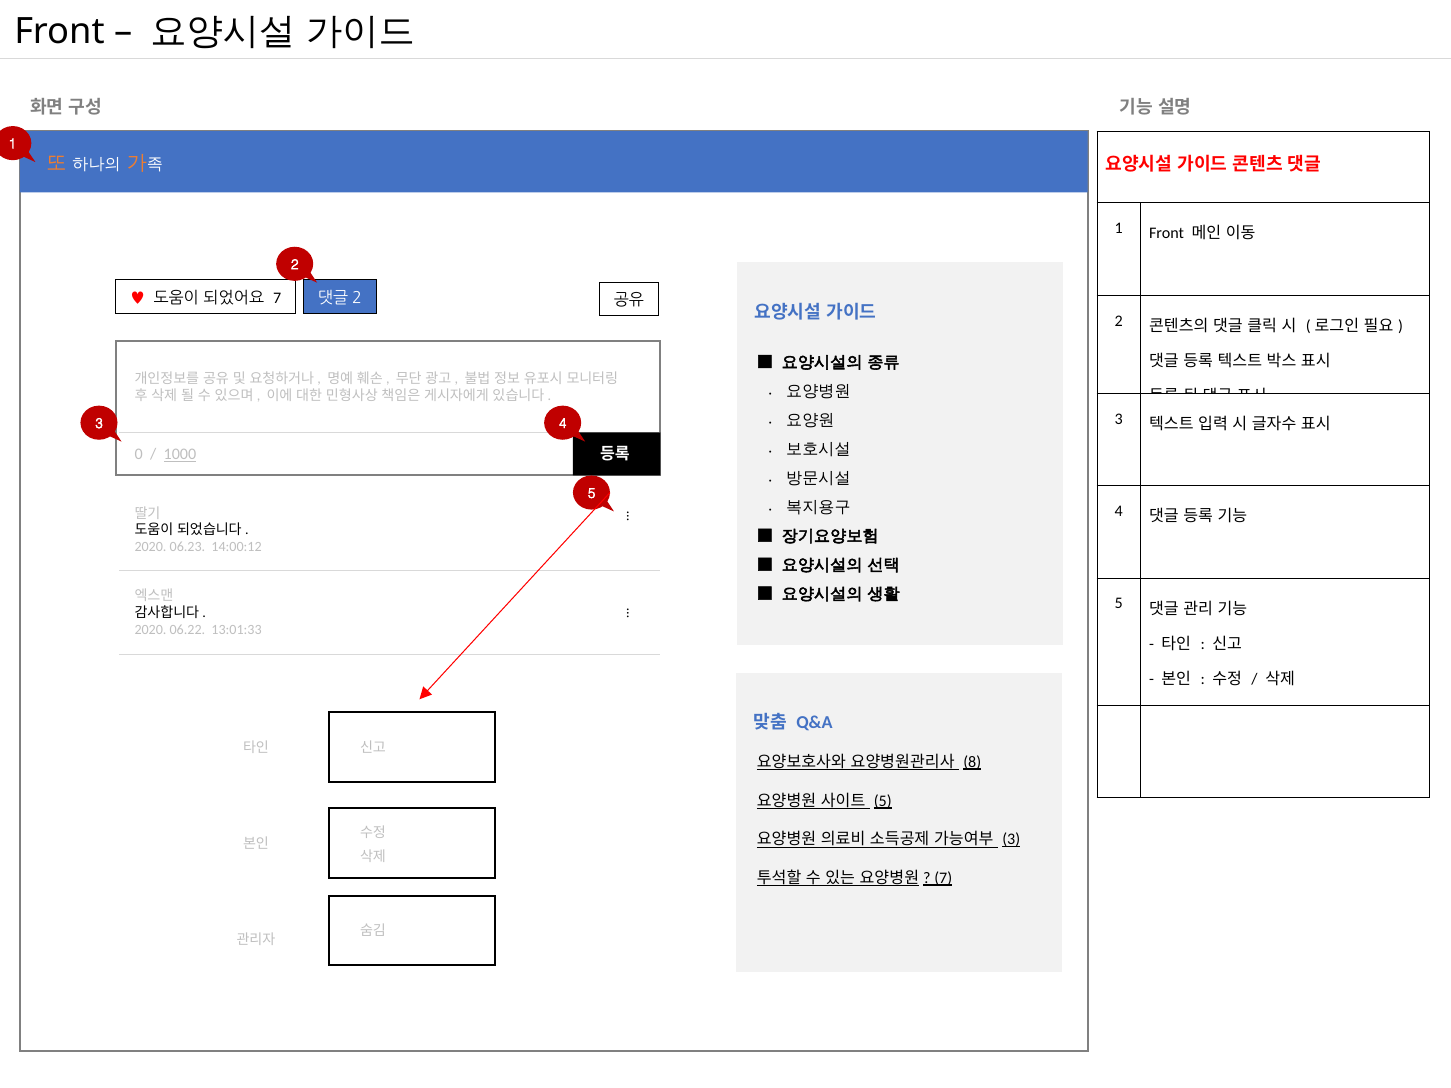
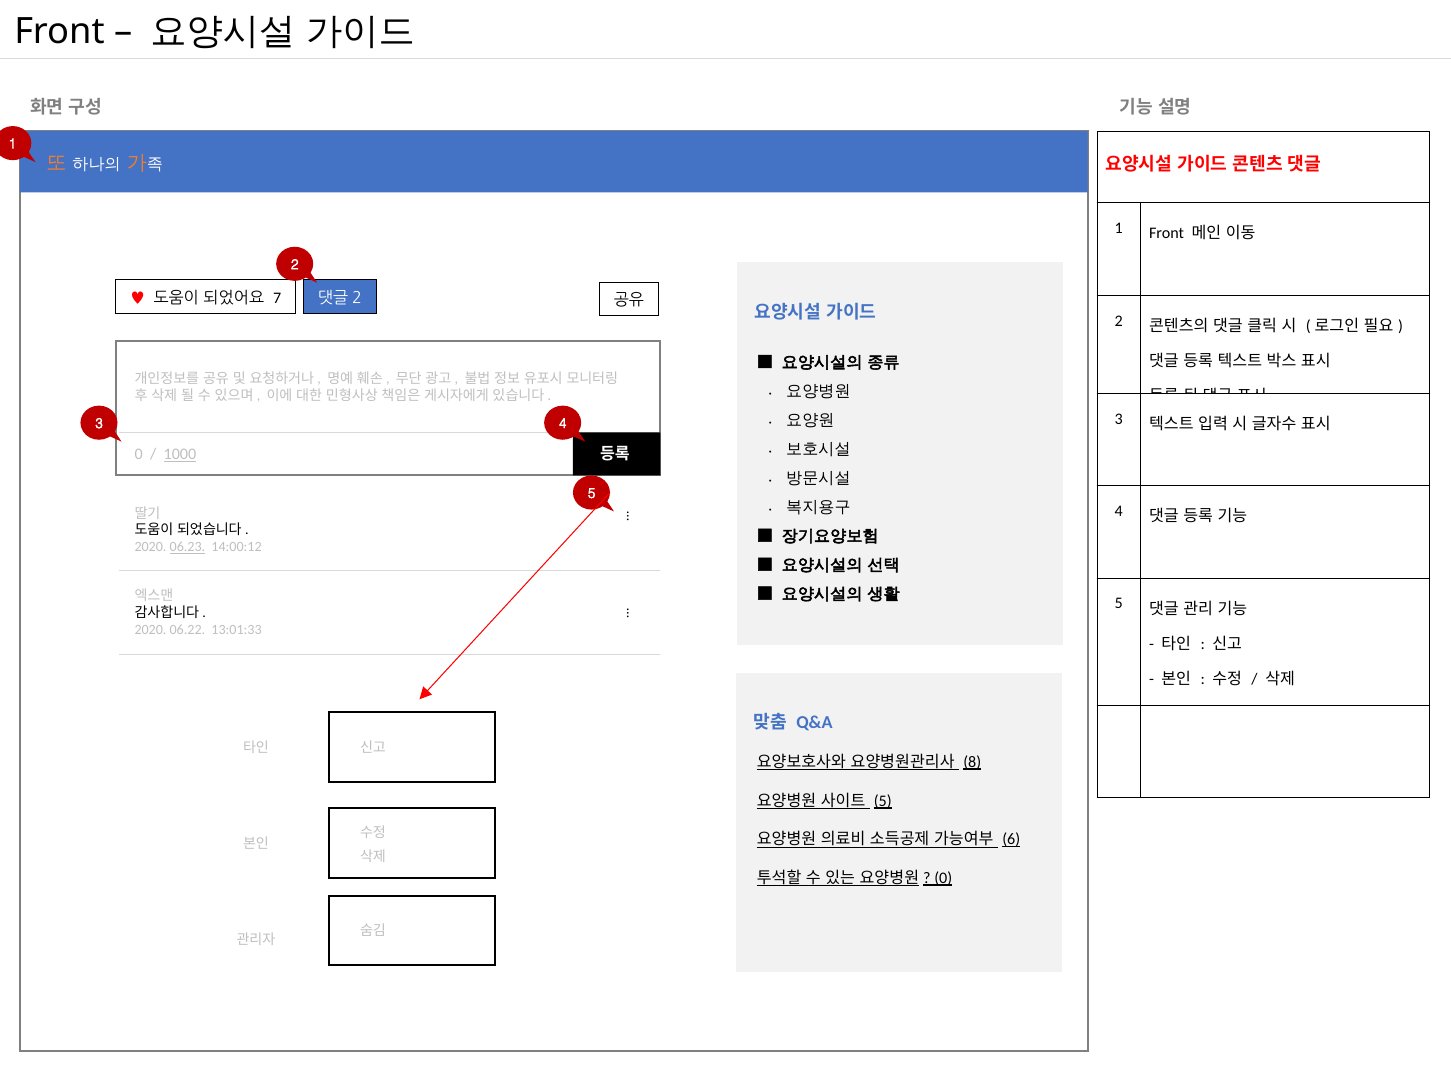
06.23 underline: none -> present
3 at (1011, 840): 3 -> 6
7 at (943, 878): 7 -> 0
